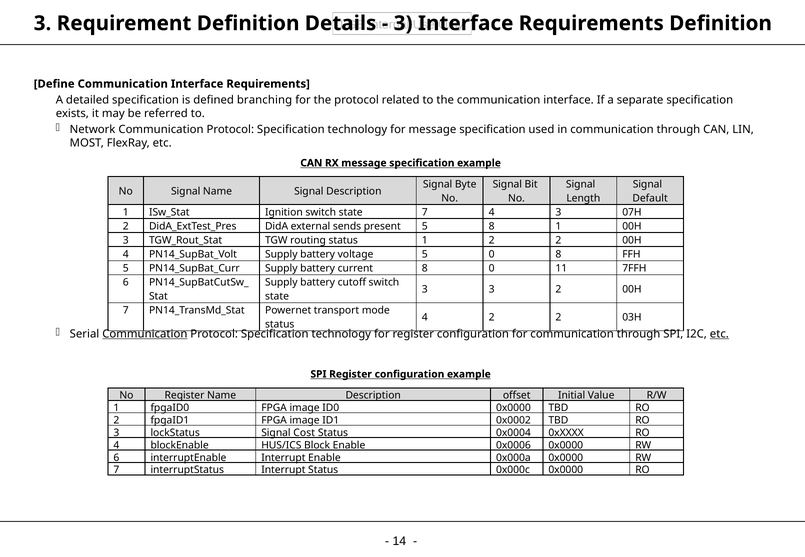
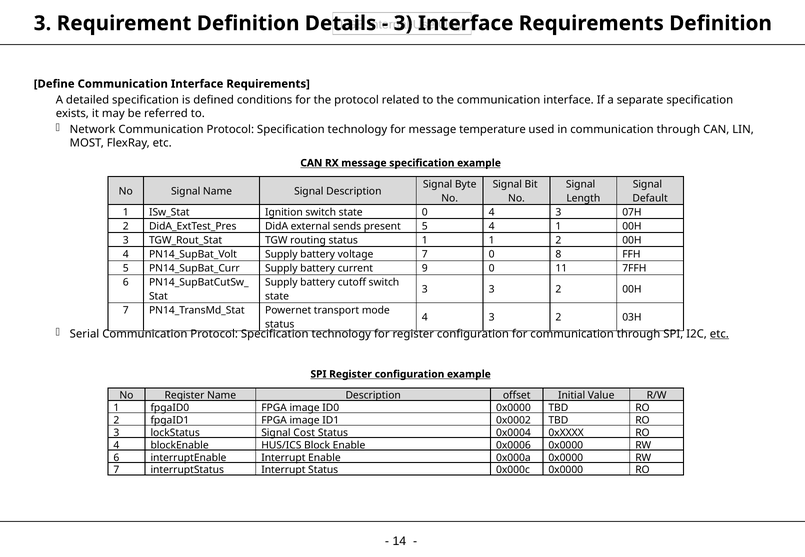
branching: branching -> conditions
for message specification: specification -> temperature
state 7: 7 -> 0
5 8: 8 -> 4
1 2: 2 -> 1
voltage 5: 5 -> 7
current 8: 8 -> 9
2 at (492, 318): 2 -> 3
Communication at (145, 334) underline: present -> none
